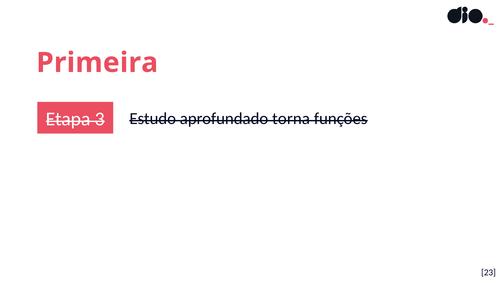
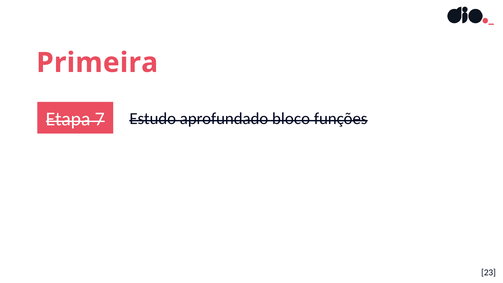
3: 3 -> 7
torna: torna -> bloco
